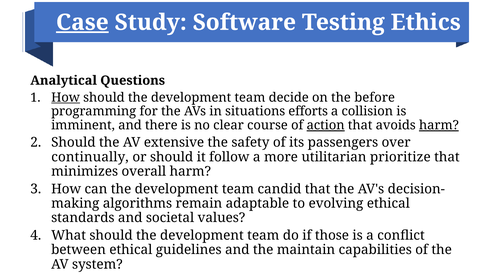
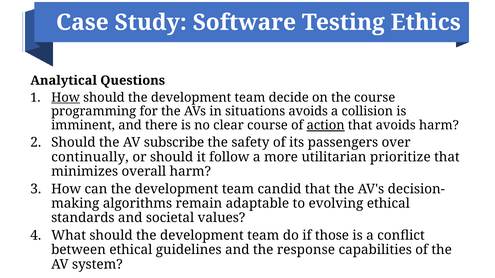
Case underline: present -> none
the before: before -> course
situations efforts: efforts -> avoids
harm at (439, 125) underline: present -> none
extensive: extensive -> subscribe
maintain: maintain -> response
